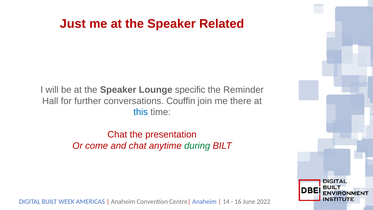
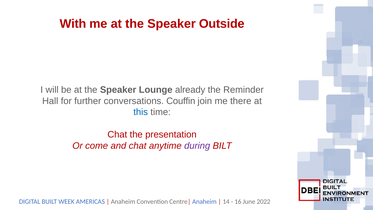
Just: Just -> With
Related: Related -> Outside
specific: specific -> already
during colour: green -> purple
